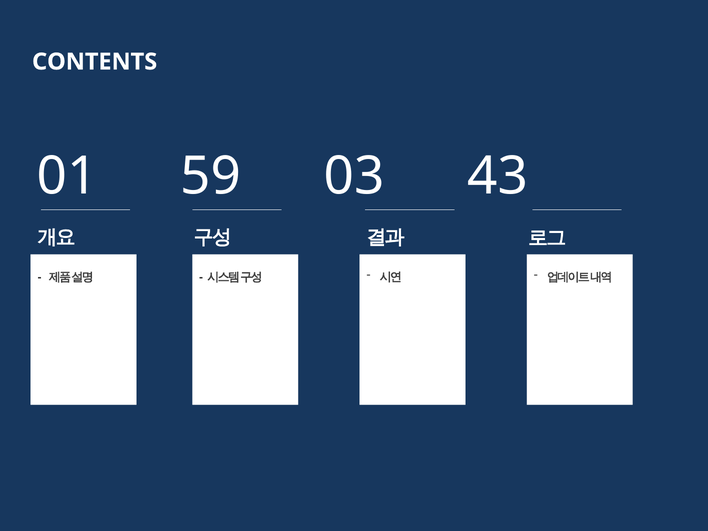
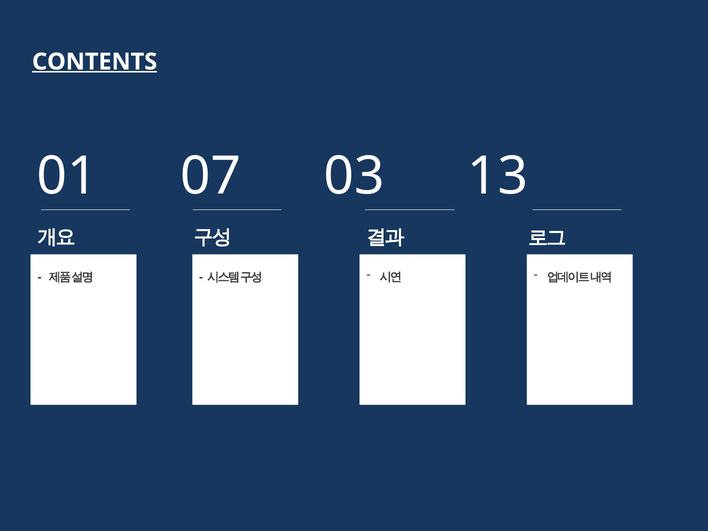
CONTENTS underline: none -> present
59: 59 -> 07
43: 43 -> 13
